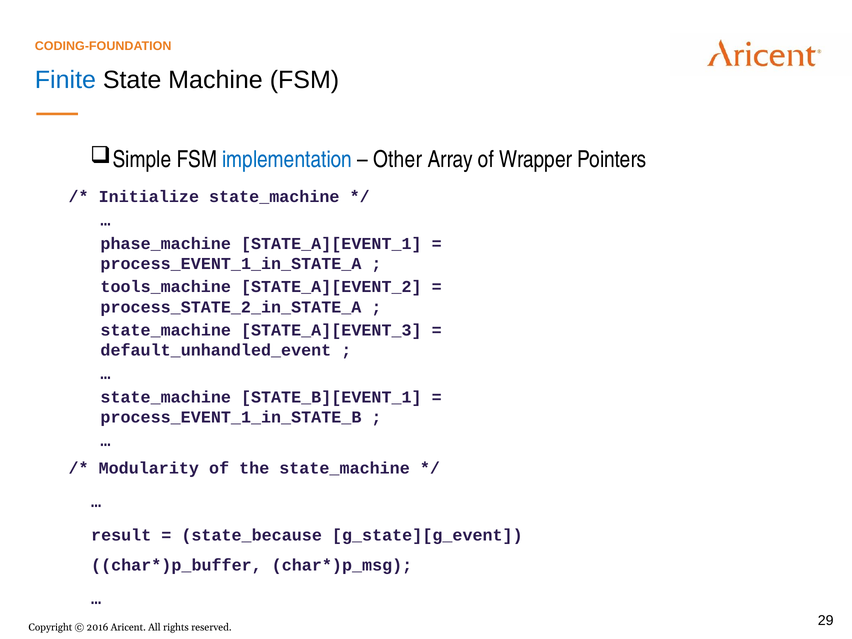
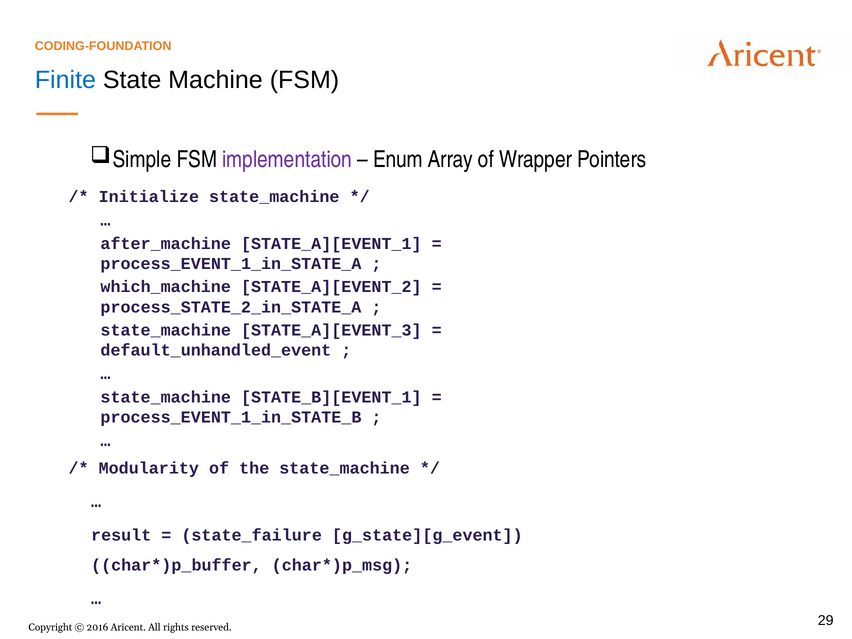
implementation colour: blue -> purple
Other: Other -> Enum
phase_machine: phase_machine -> after_machine
tools_machine: tools_machine -> which_machine
state_because: state_because -> state_failure
